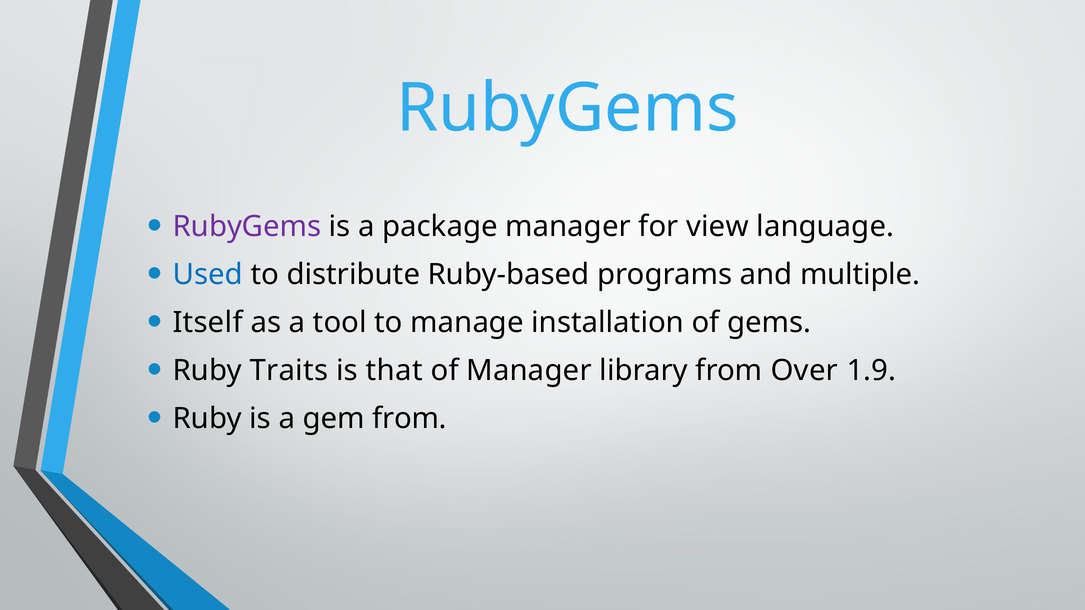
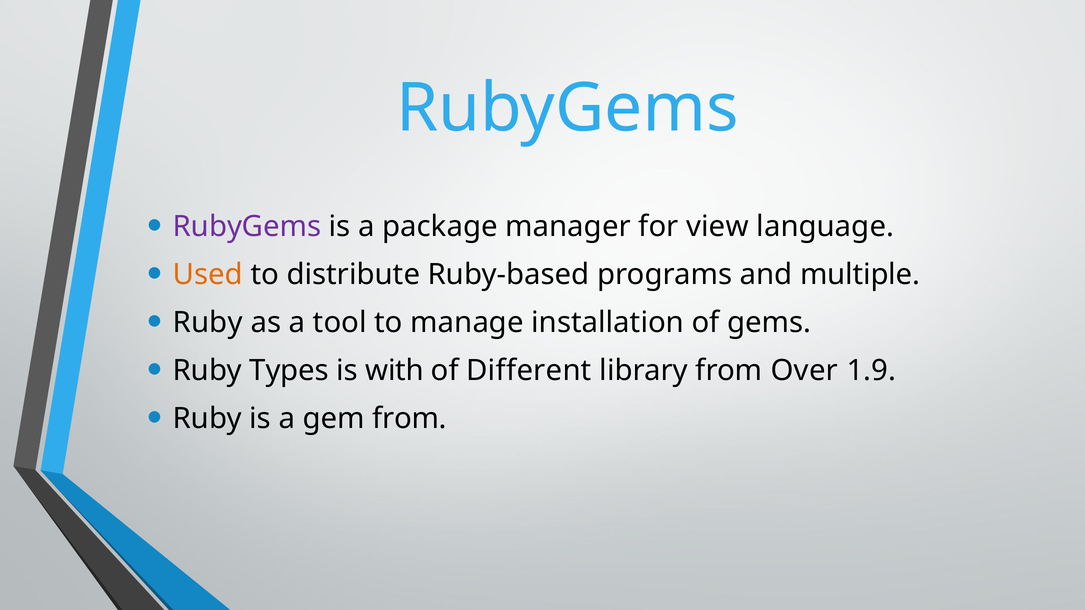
Used colour: blue -> orange
Itself at (208, 323): Itself -> Ruby
Traits: Traits -> Types
that: that -> with
of Manager: Manager -> Different
